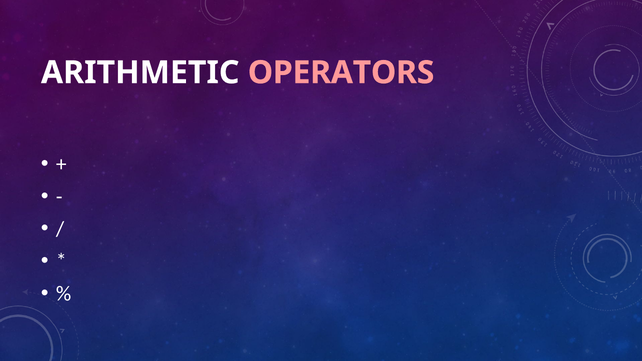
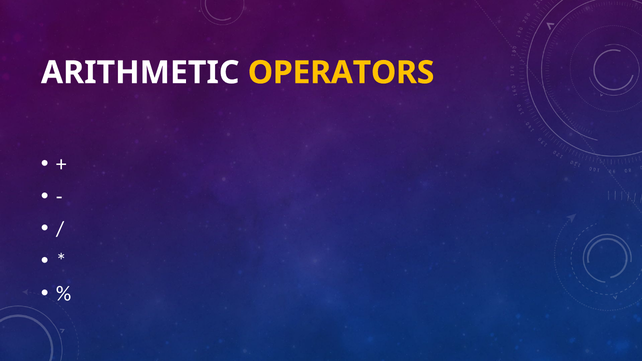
OPERATORS colour: pink -> yellow
